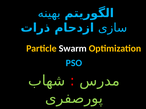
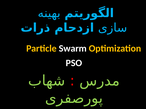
PSO colour: light blue -> white
